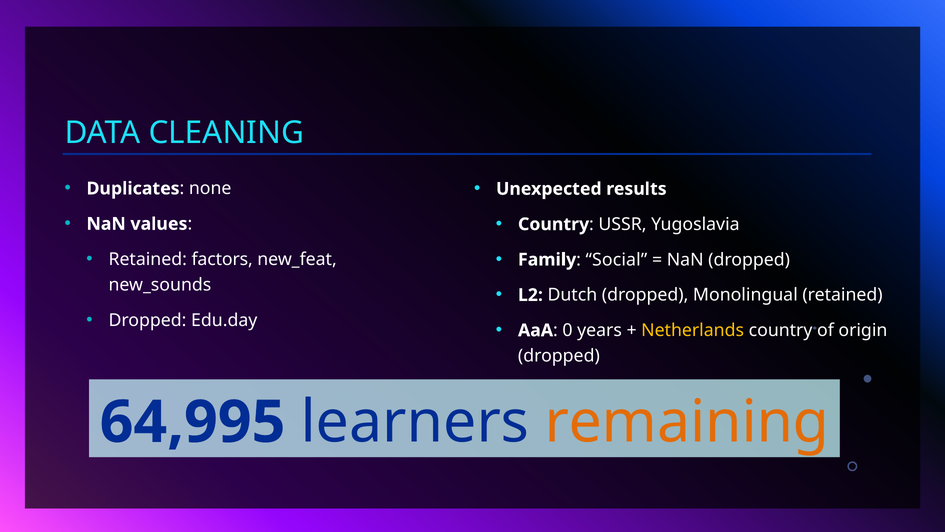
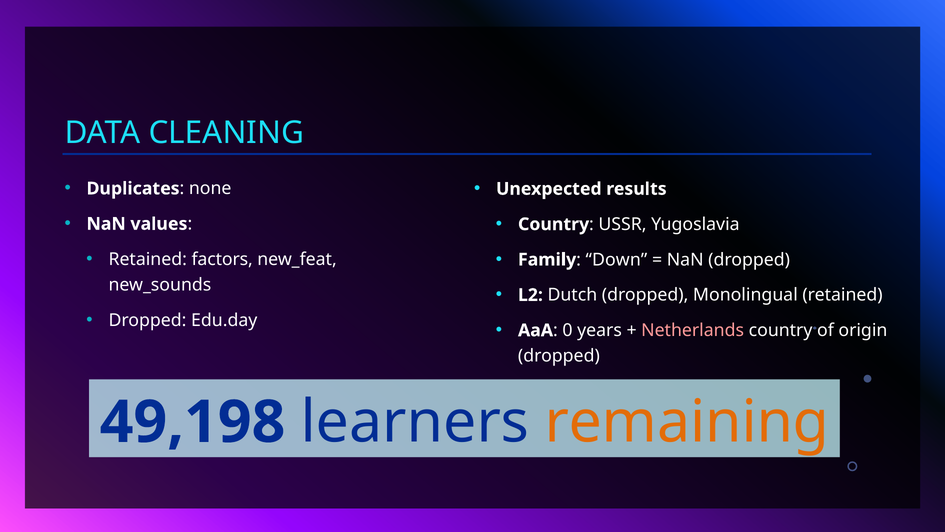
Social: Social -> Down
Netherlands colour: yellow -> pink
64,995: 64,995 -> 49,198
